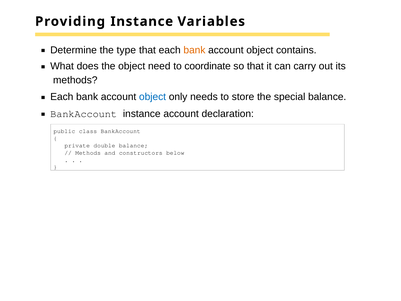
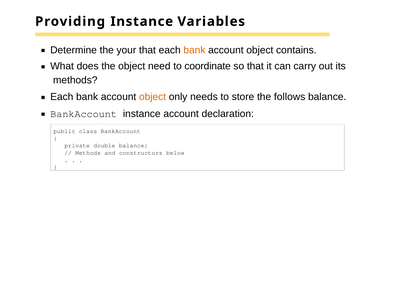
type: type -> your
object at (153, 97) colour: blue -> orange
special: special -> follows
